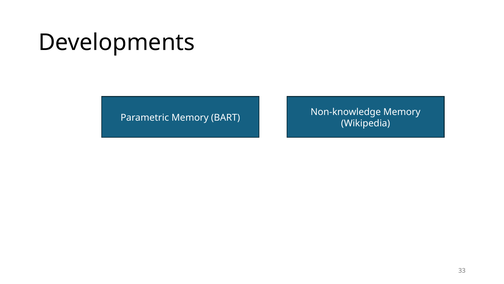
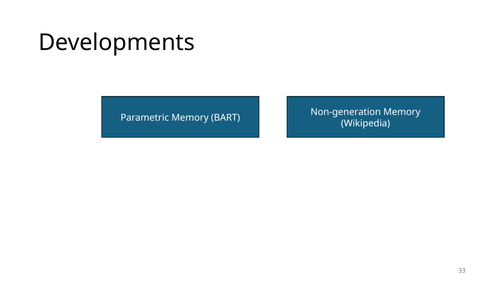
Non-knowledge: Non-knowledge -> Non-generation
